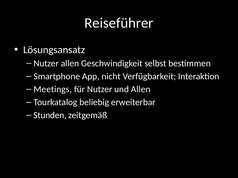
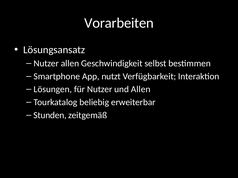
Reiseführer: Reiseführer -> Vorarbeiten
nicht: nicht -> nutzt
Meetings: Meetings -> Lösungen
